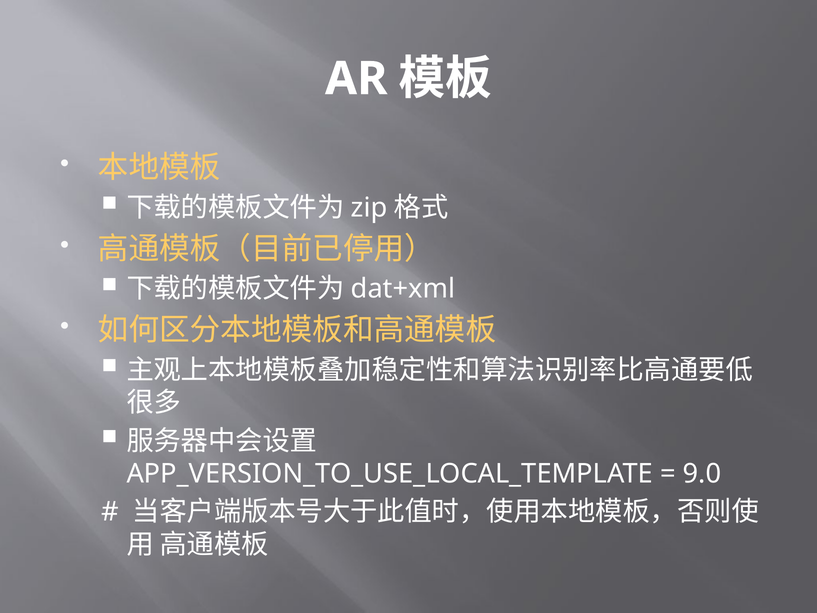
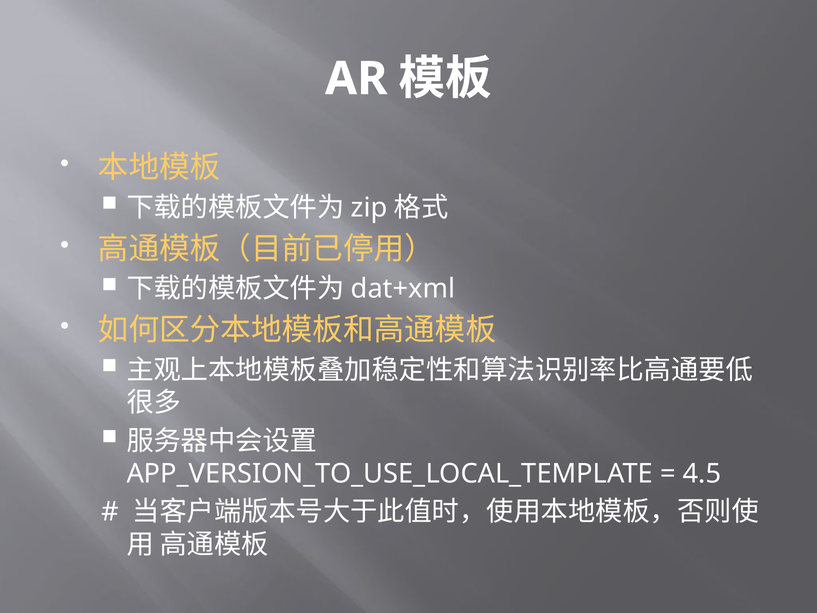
9.0: 9.0 -> 4.5
